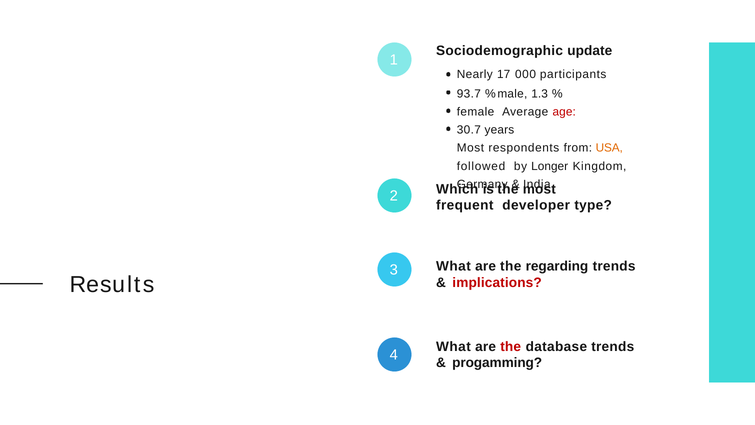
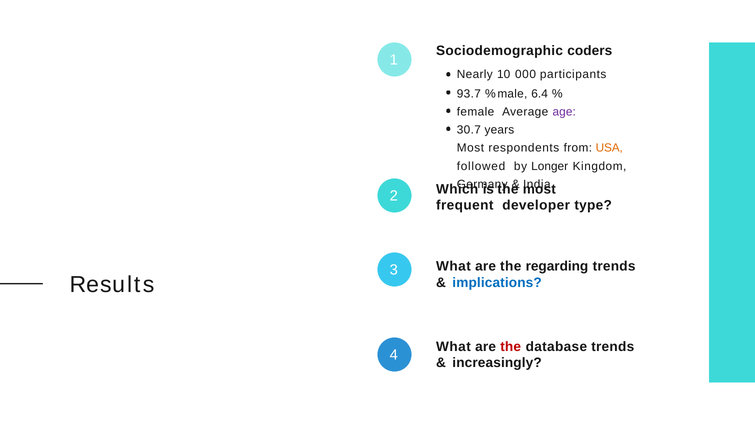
update: update -> coders
17: 17 -> 10
1.3: 1.3 -> 6.4
age colour: red -> purple
implications colour: red -> blue
progamming: progamming -> increasingly
